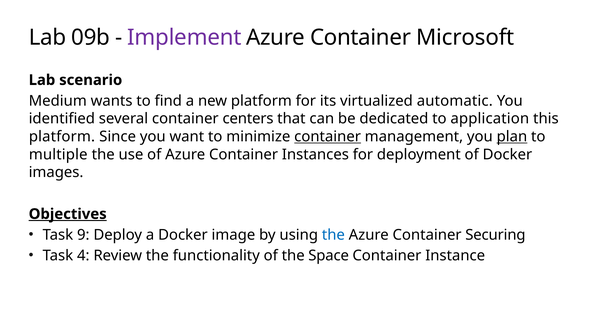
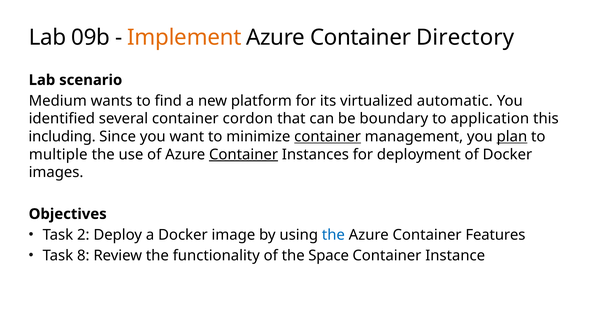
Implement colour: purple -> orange
Microsoft: Microsoft -> Directory
centers: centers -> cordon
dedicated: dedicated -> boundary
platform at (62, 137): platform -> including
Container at (244, 155) underline: none -> present
Objectives underline: present -> none
9: 9 -> 2
Securing: Securing -> Features
4: 4 -> 8
